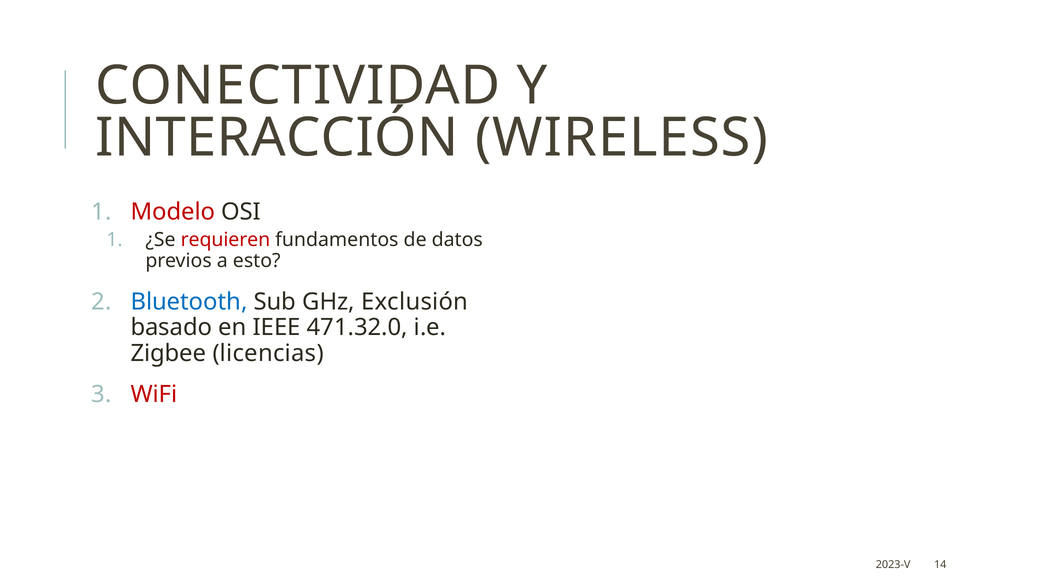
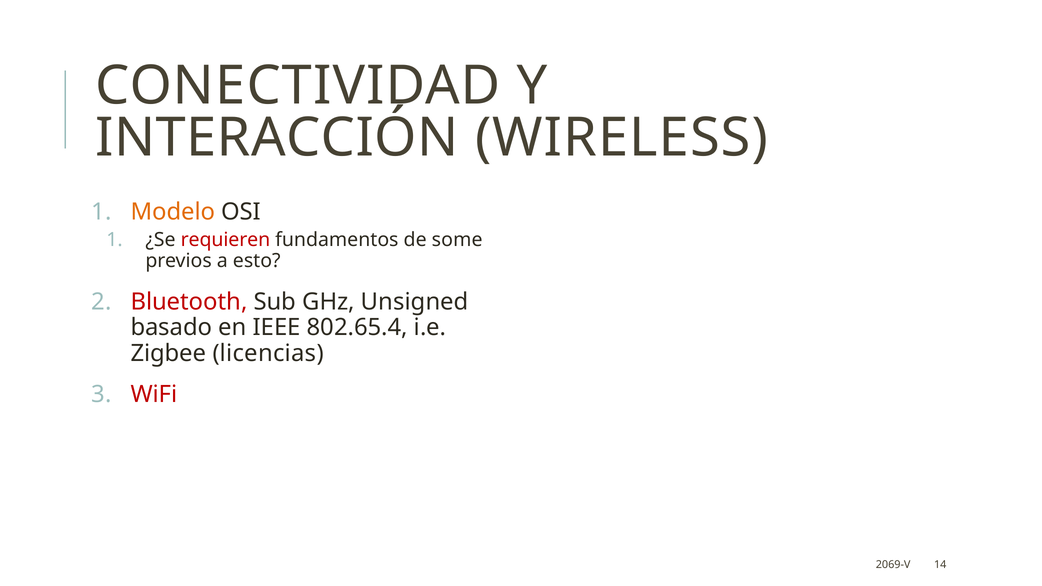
Modelo colour: red -> orange
datos: datos -> some
Bluetooth colour: blue -> red
Exclusión: Exclusión -> Unsigned
471.32.0: 471.32.0 -> 802.65.4
2023-V: 2023-V -> 2069-V
